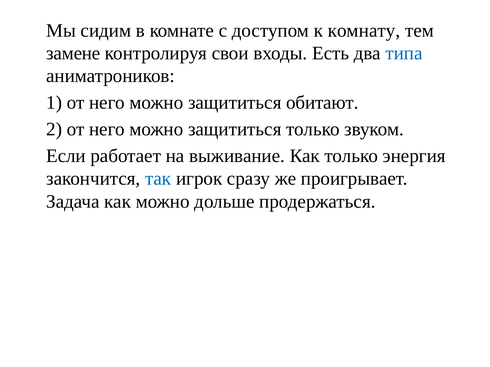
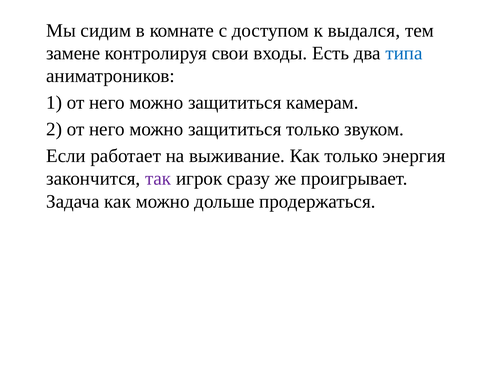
комнату: комнату -> выдался
обитают: обитают -> камерам
так colour: blue -> purple
